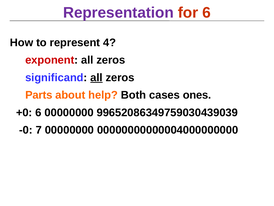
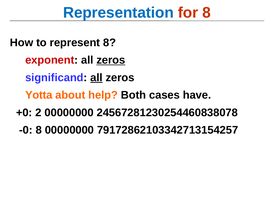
Representation colour: purple -> blue
for 6: 6 -> 8
represent 4: 4 -> 8
zeros at (111, 60) underline: none -> present
Parts: Parts -> Yotta
ones: ones -> have
+0 6: 6 -> 2
99652086349759030439039: 99652086349759030439039 -> 24567281230254460838078
-0 7: 7 -> 8
00000000000004000000000: 00000000000004000000000 -> 79172862103342713154257
